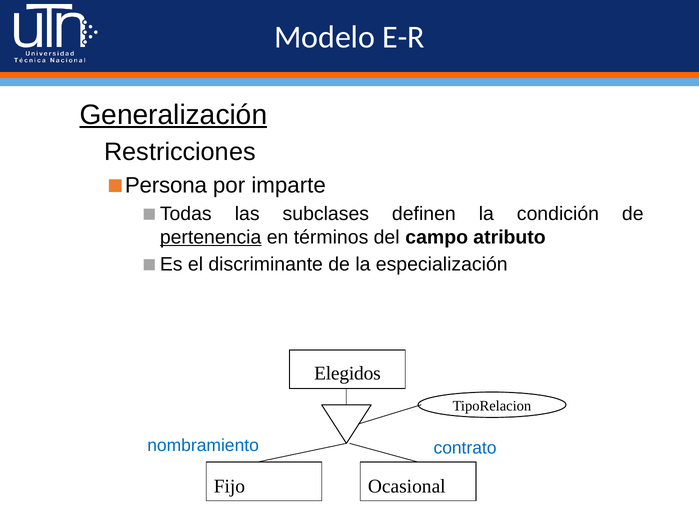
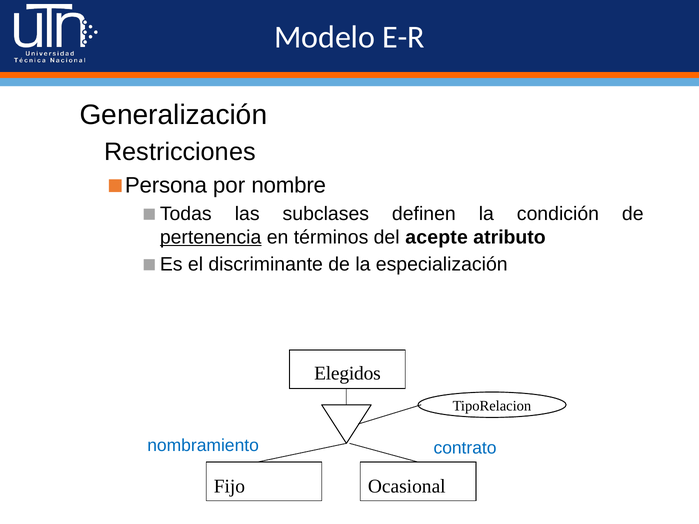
Generalización underline: present -> none
imparte: imparte -> nombre
campo: campo -> acepte
